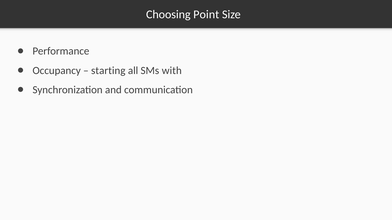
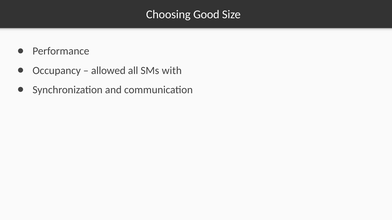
Point: Point -> Good
starting: starting -> allowed
